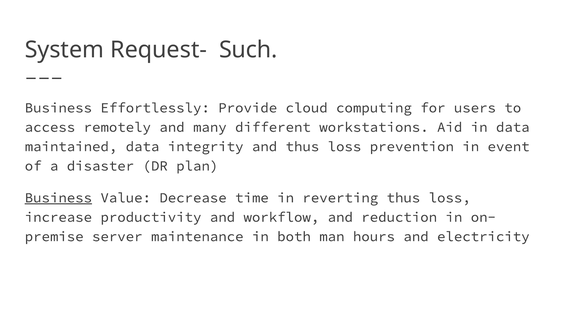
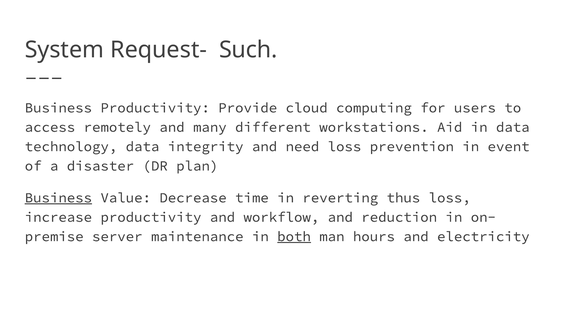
Business Effortlessly: Effortlessly -> Productivity
maintained: maintained -> technology
and thus: thus -> need
both underline: none -> present
